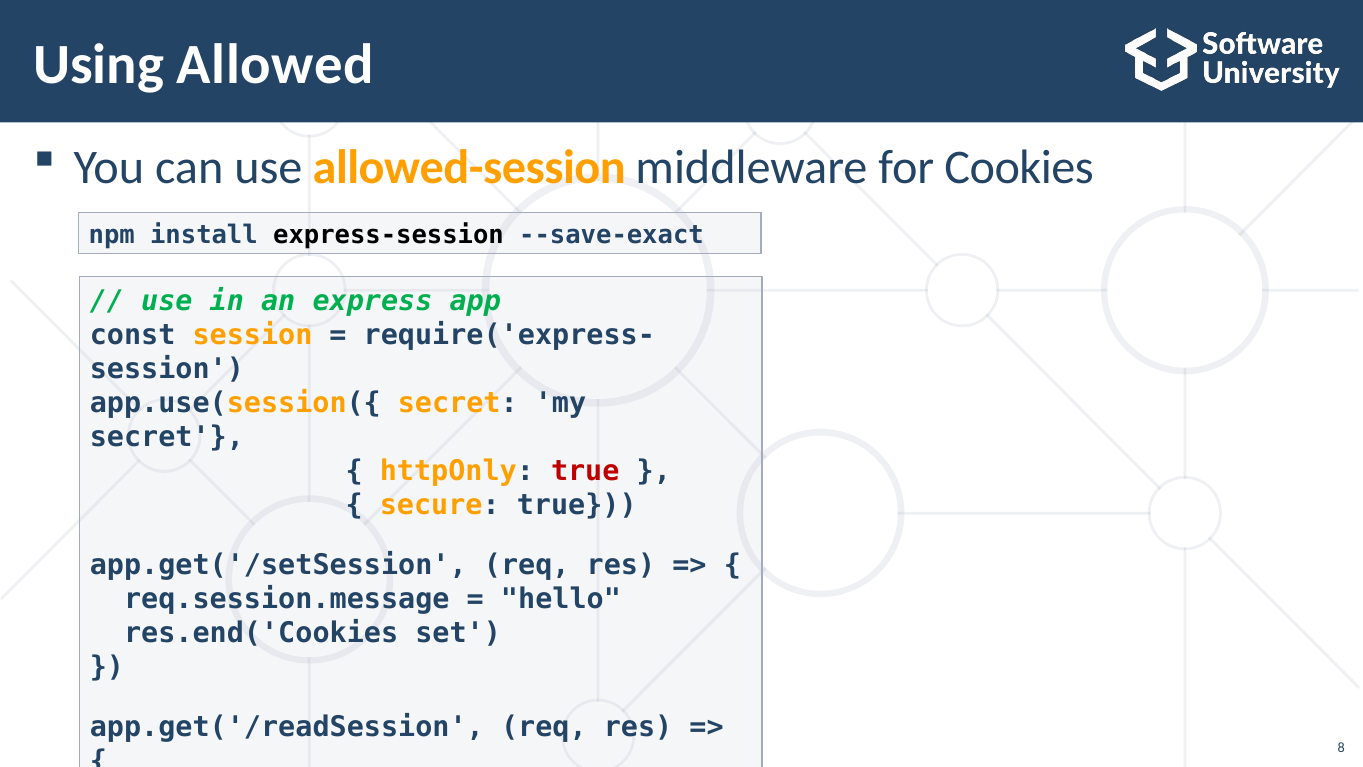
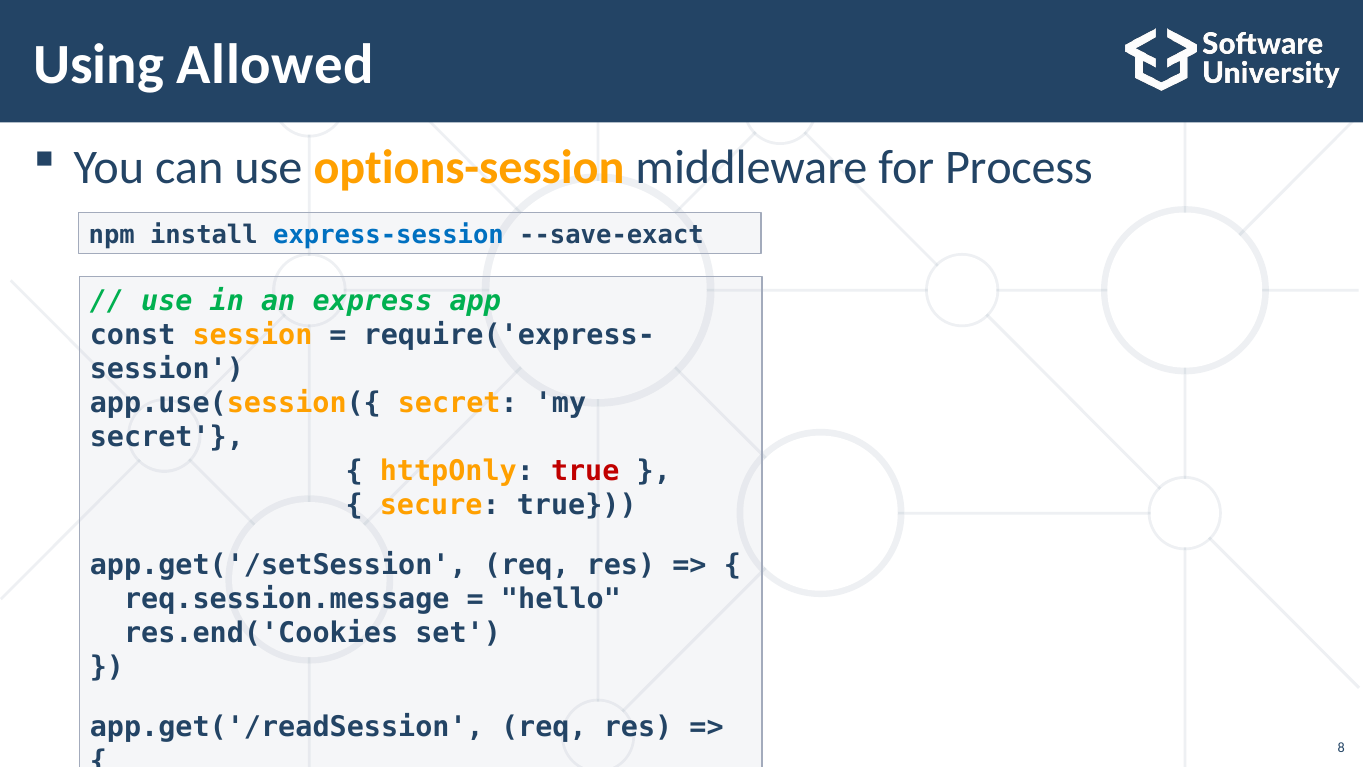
allowed-session: allowed-session -> options-session
Cookies: Cookies -> Process
express-session colour: black -> blue
